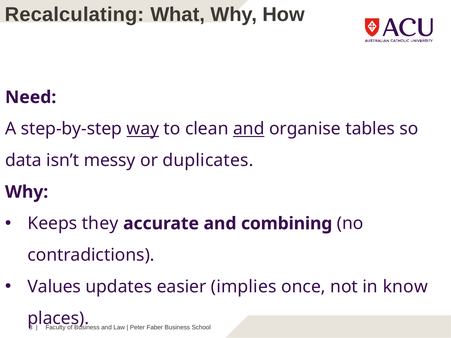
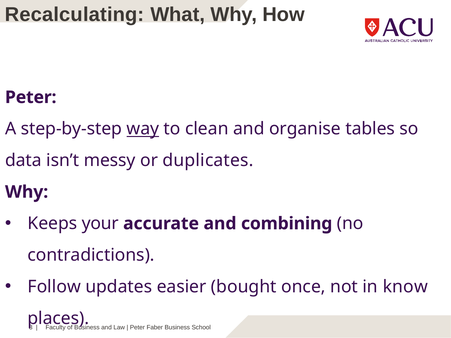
Need at (31, 97): Need -> Peter
and at (249, 129) underline: present -> none
they: they -> your
Values: Values -> Follow
implies: implies -> bought
